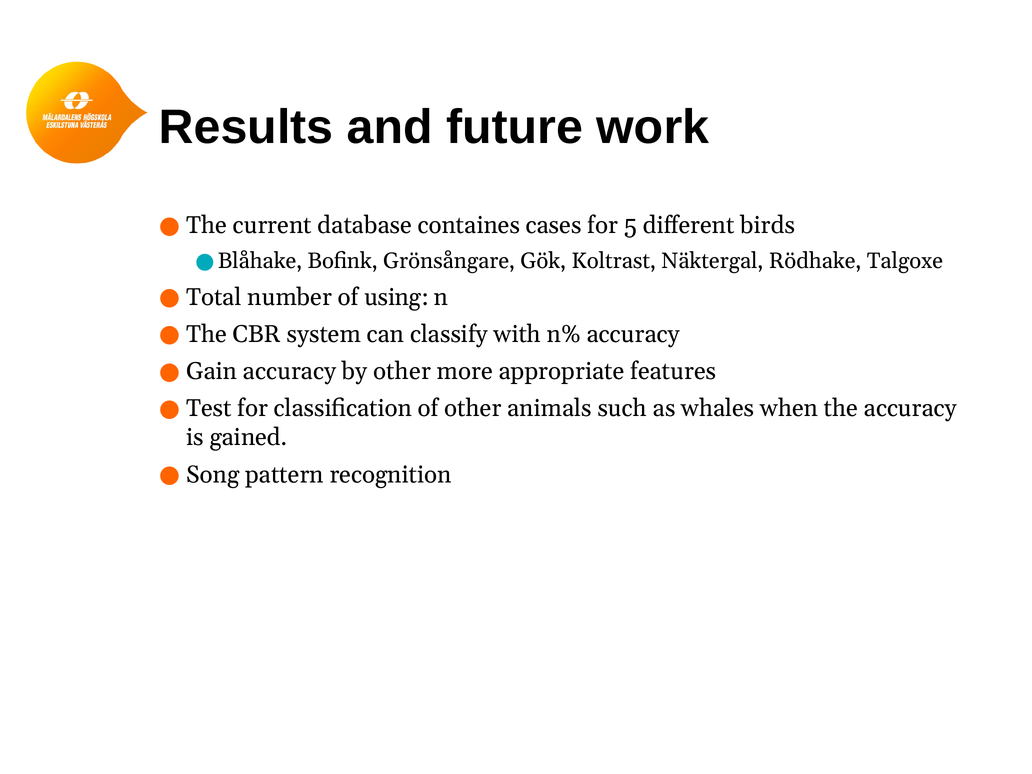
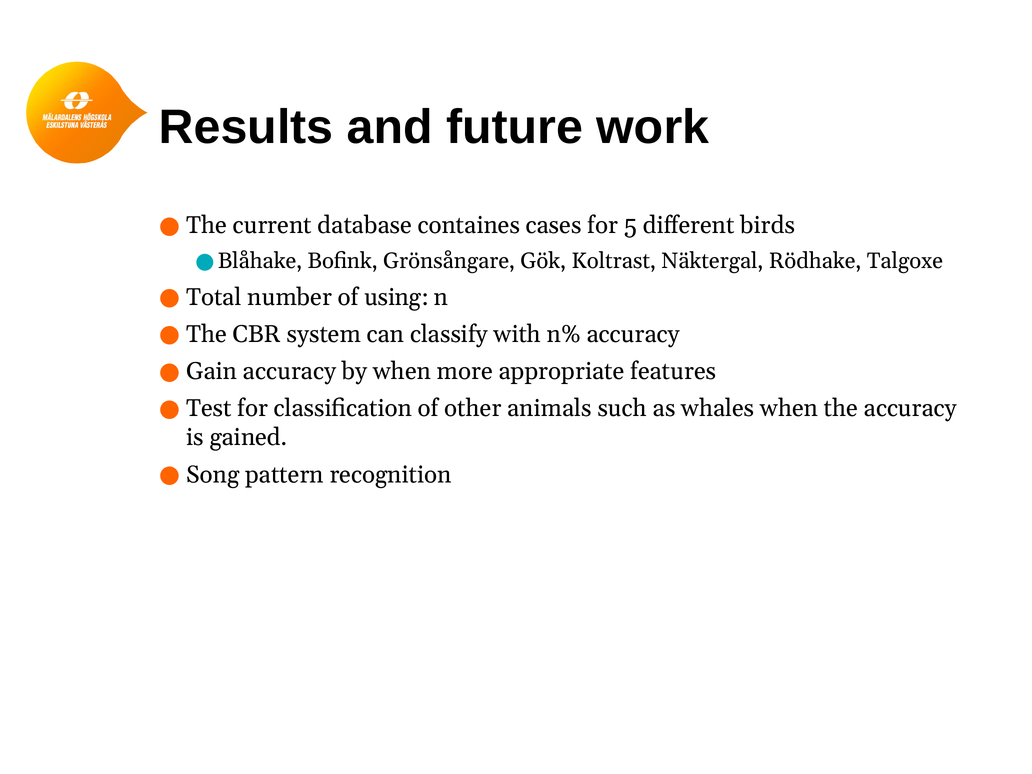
by other: other -> when
